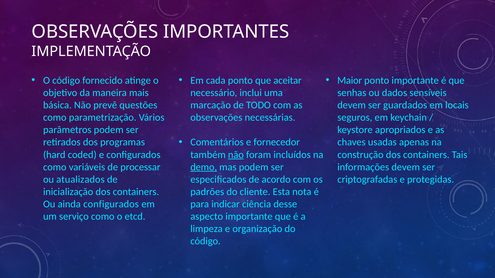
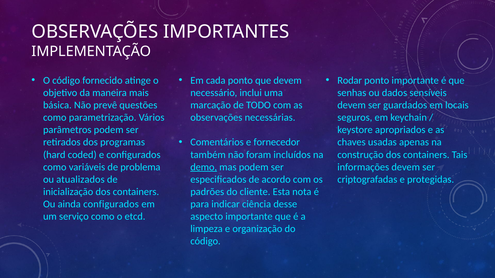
que aceitar: aceitar -> devem
Maior: Maior -> Rodar
não at (236, 155) underline: present -> none
processar: processar -> problema
